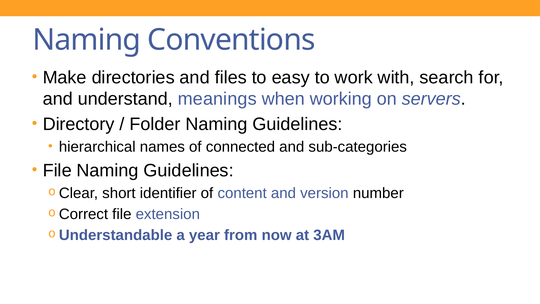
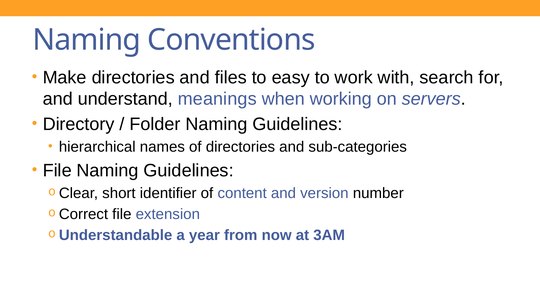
of connected: connected -> directories
